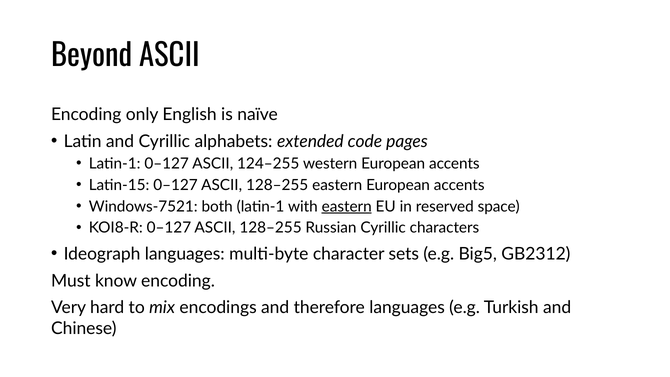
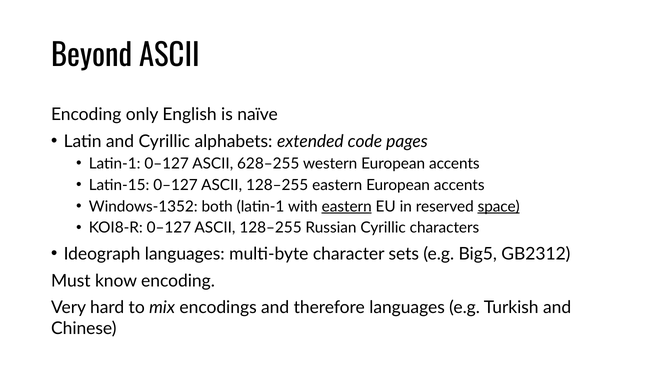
124–255: 124–255 -> 628–255
Windows-7521: Windows-7521 -> Windows-1352
space underline: none -> present
